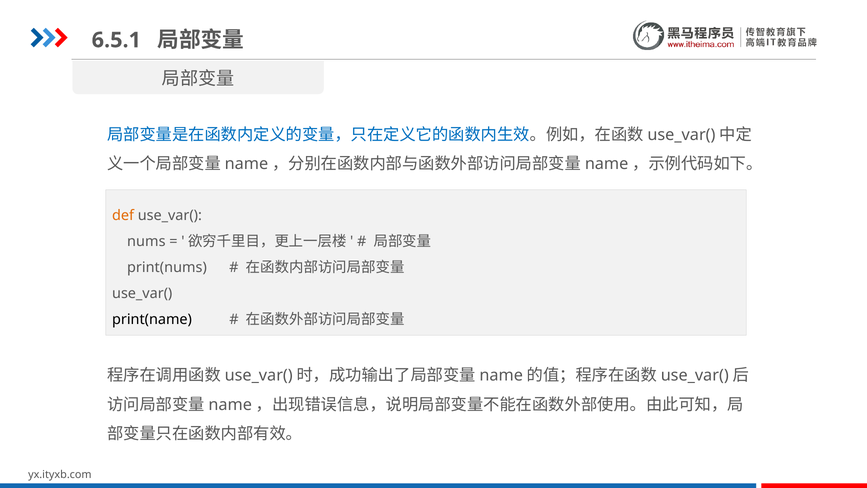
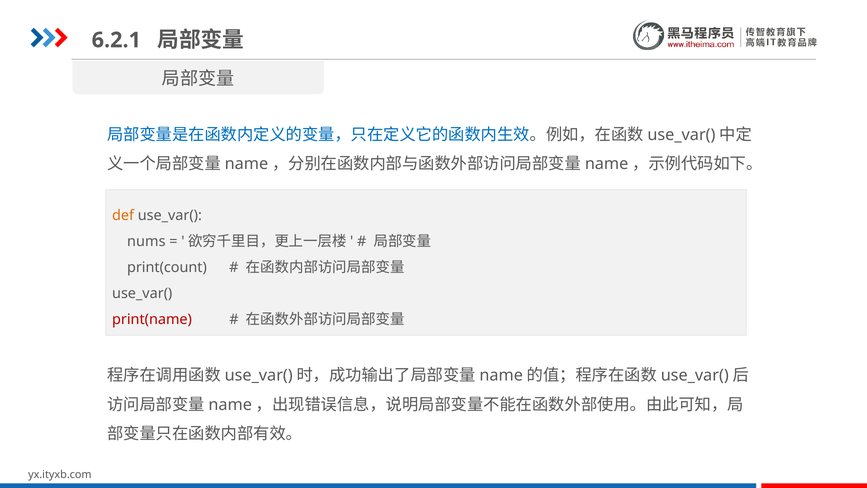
6.5.1: 6.5.1 -> 6.2.1
print(nums: print(nums -> print(count
print(name colour: black -> red
